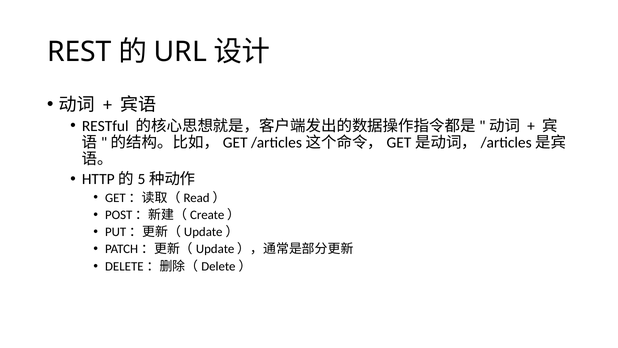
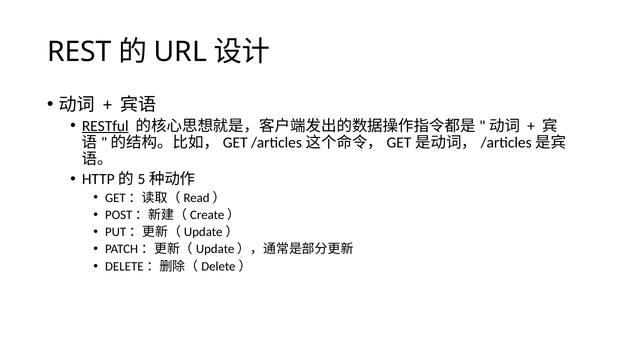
RESTful underline: none -> present
